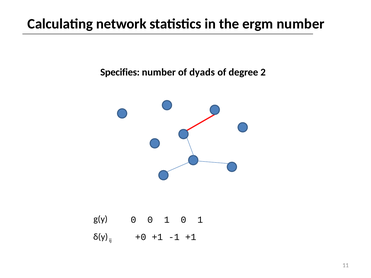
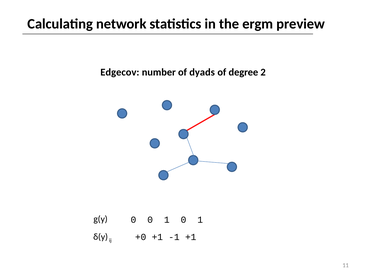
ergm number: number -> preview
Specifies: Specifies -> Edgecov
